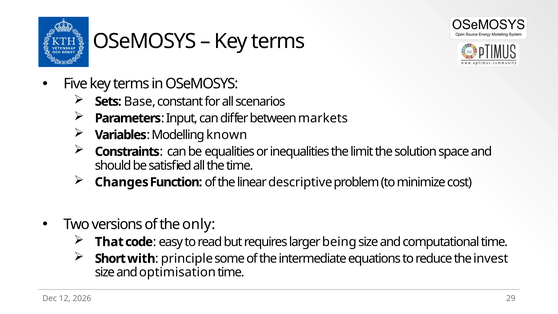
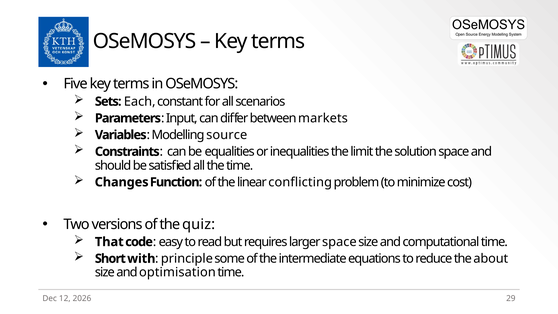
Base: Base -> Each
known: known -> source
descriptive: descriptive -> conflicting
only: only -> quiz
larger being: being -> space
invest: invest -> about
